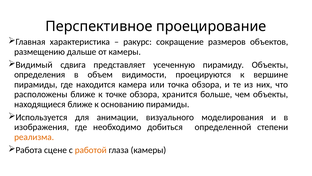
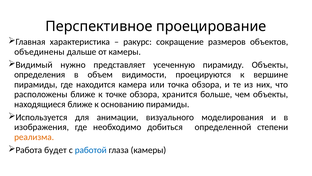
размещению: размещению -> объединены
сдвига: сдвига -> нужно
сцене: сцене -> будет
работой colour: orange -> blue
